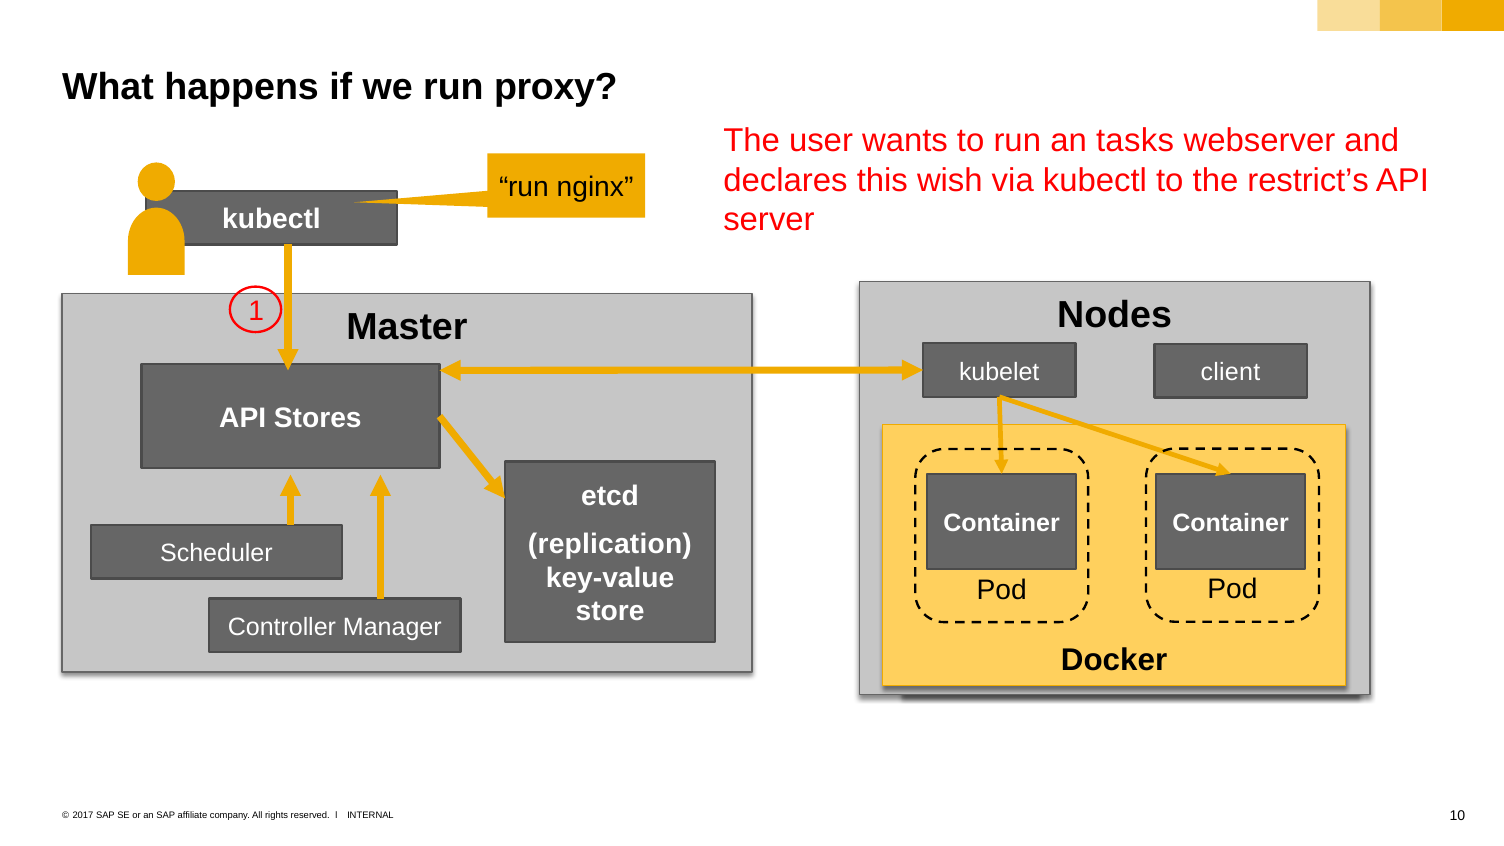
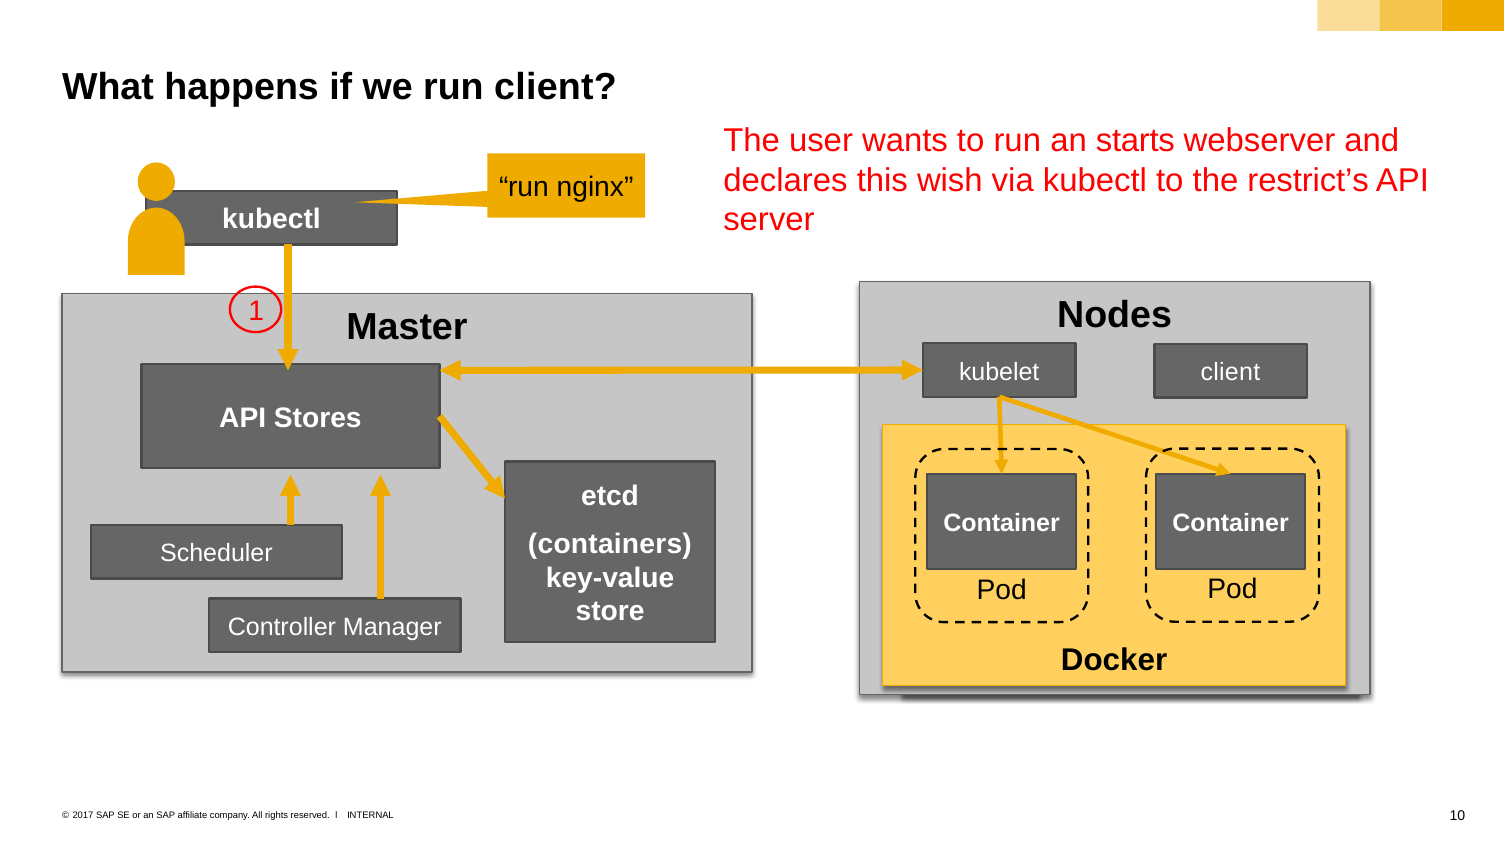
run proxy: proxy -> client
tasks: tasks -> starts
replication: replication -> containers
